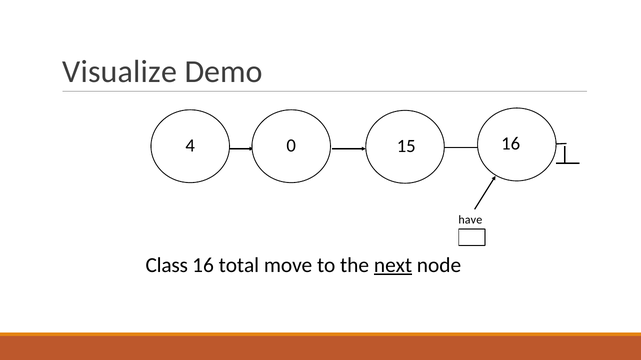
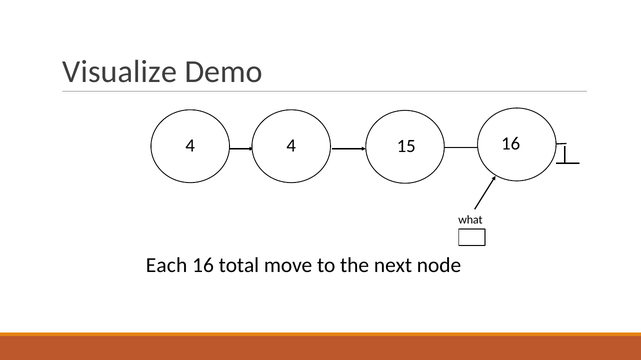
4 0: 0 -> 4
have: have -> what
Class: Class -> Each
next underline: present -> none
